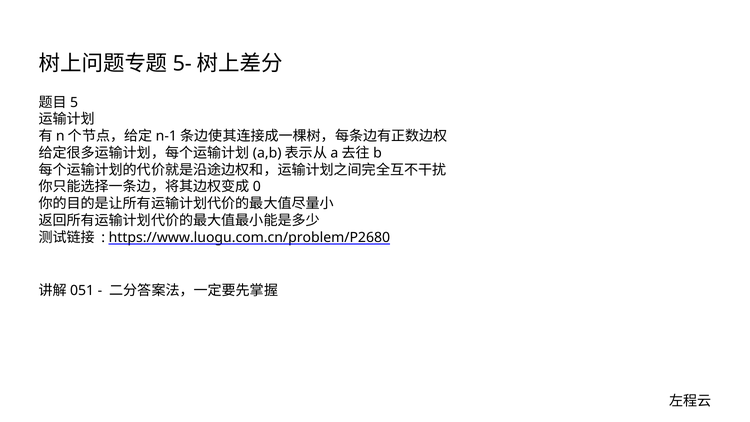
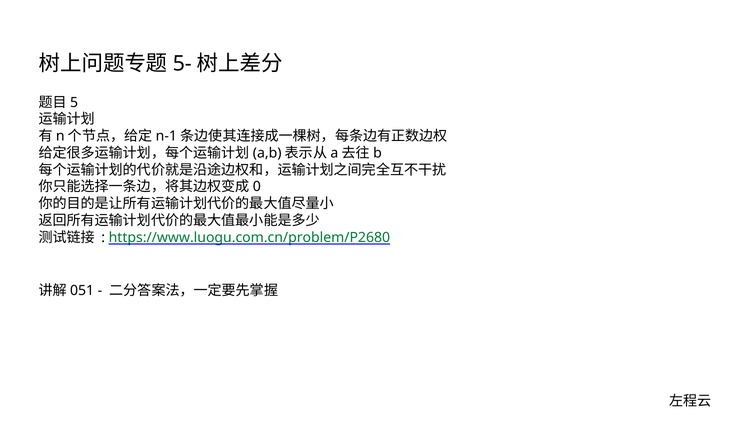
https://www.luogu.com.cn/problem/P2680 colour: black -> green
